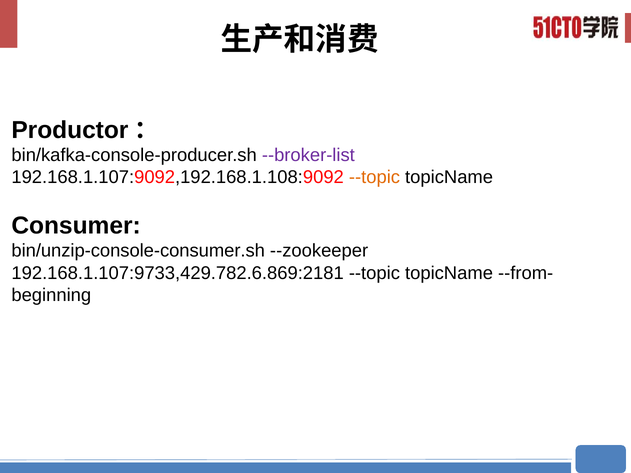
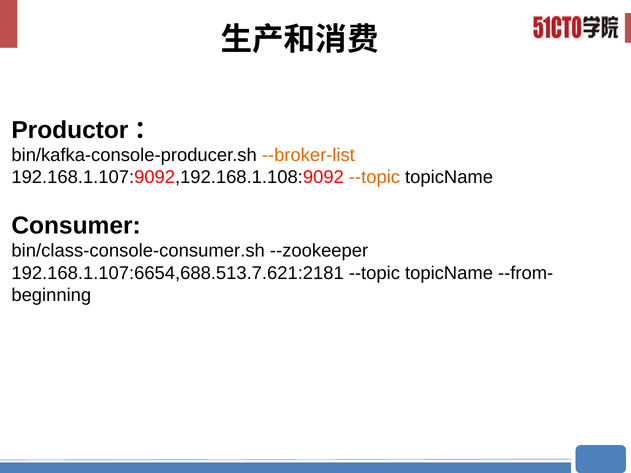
--broker-list colour: purple -> orange
bin/unzip-console-consumer.sh: bin/unzip-console-consumer.sh -> bin/class-console-consumer.sh
192.168.1.107:9733,429.782.6.869:2181: 192.168.1.107:9733,429.782.6.869:2181 -> 192.168.1.107:6654,688.513.7.621:2181
